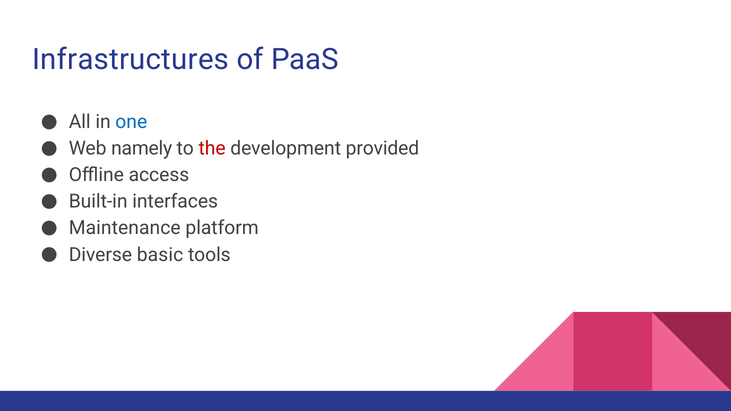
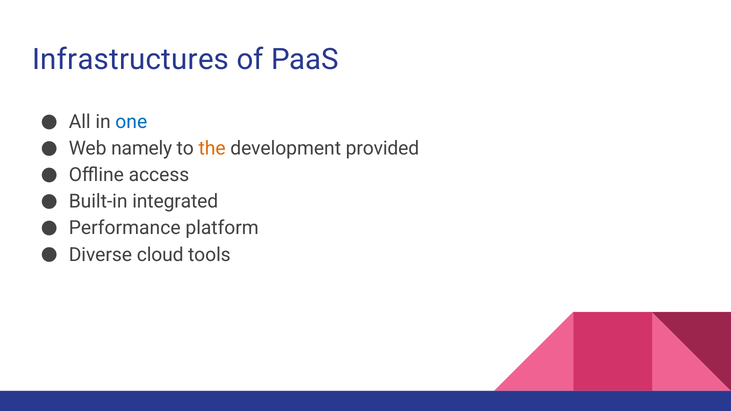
the colour: red -> orange
interfaces: interfaces -> integrated
Maintenance: Maintenance -> Performance
basic: basic -> cloud
